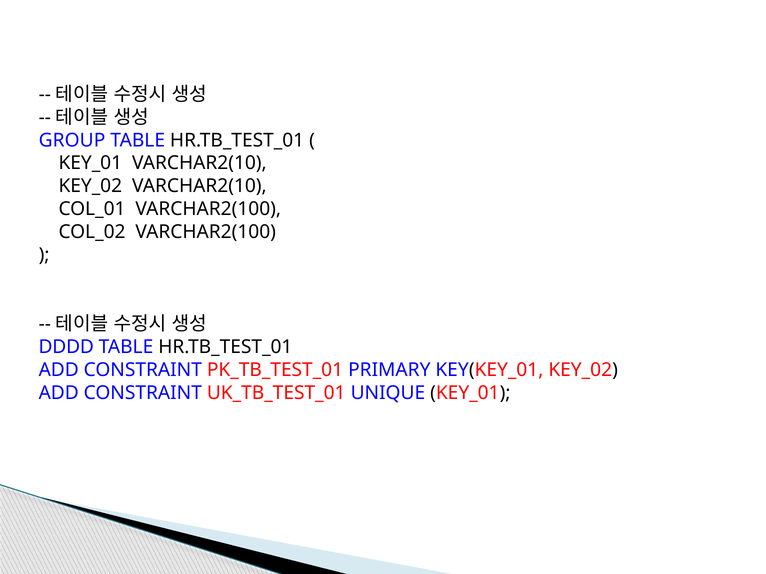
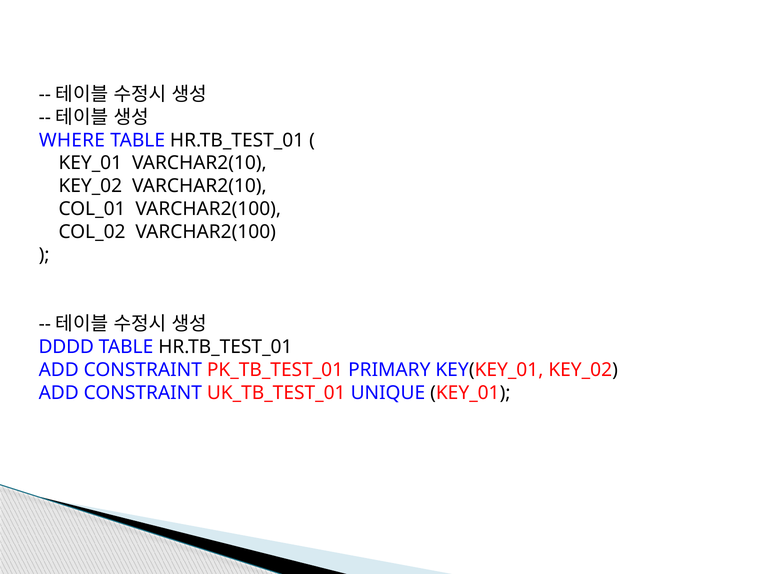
GROUP: GROUP -> WHERE
